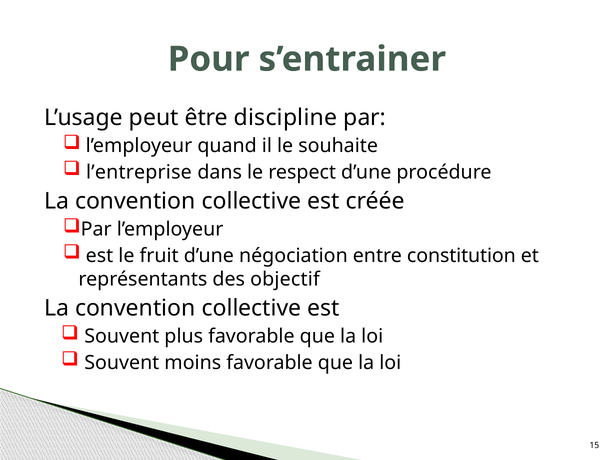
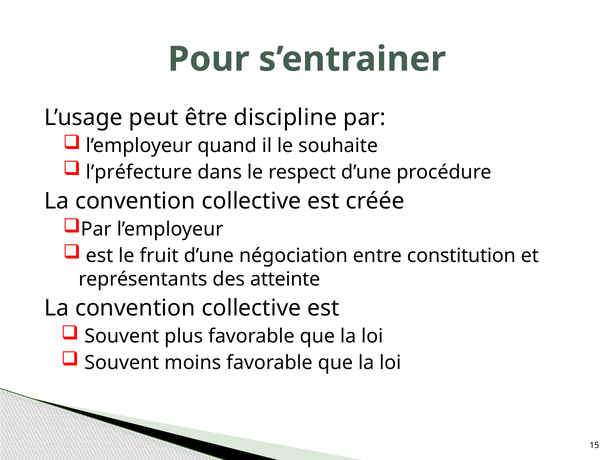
l’entreprise: l’entreprise -> l’préfecture
objectif: objectif -> atteinte
